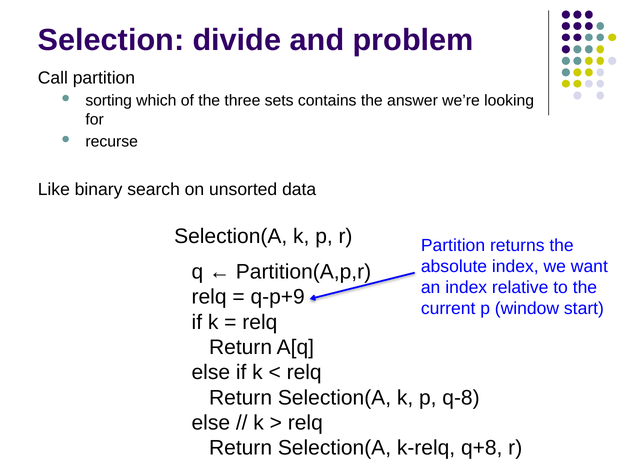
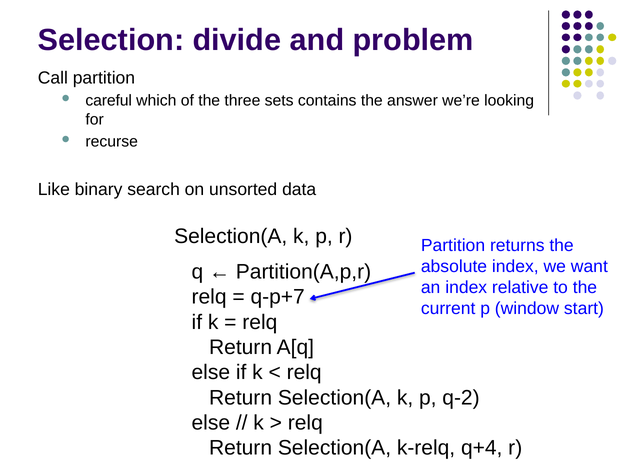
sorting: sorting -> careful
q-p+9: q-p+9 -> q-p+7
q-8: q-8 -> q-2
q+8: q+8 -> q+4
